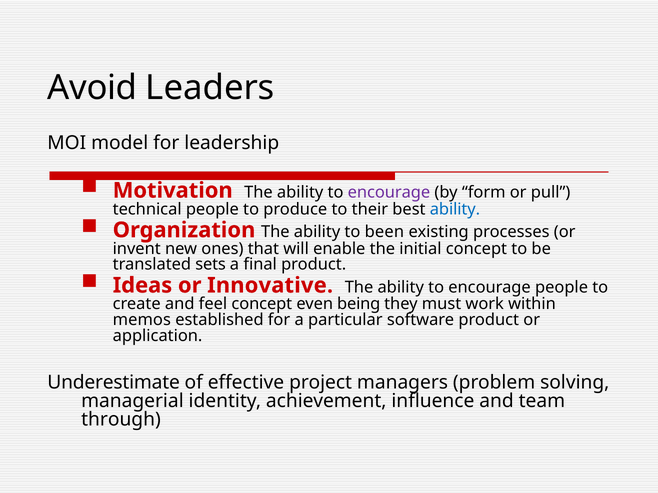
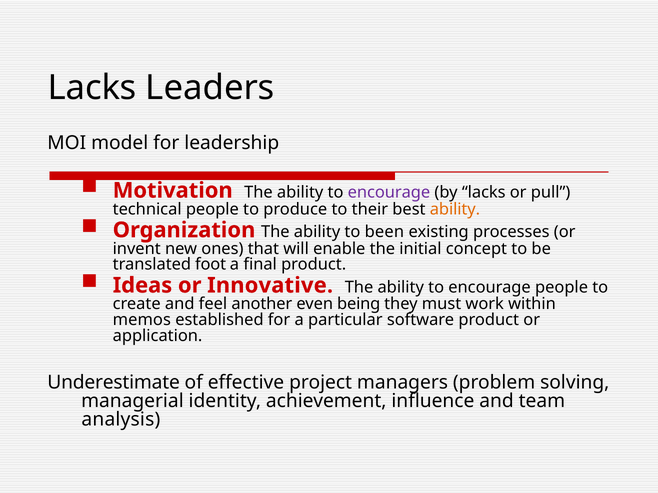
Avoid at (92, 88): Avoid -> Lacks
by form: form -> lacks
ability at (455, 209) colour: blue -> orange
sets: sets -> foot
feel concept: concept -> another
through: through -> analysis
